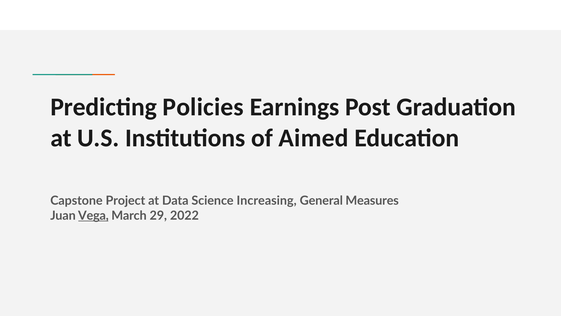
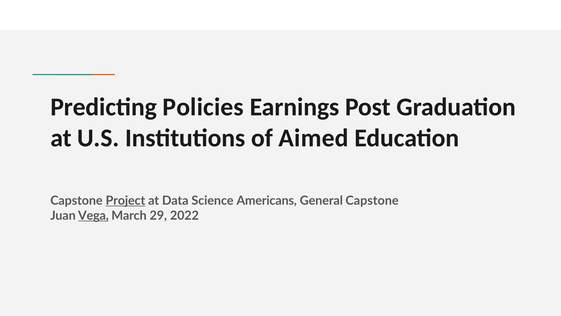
Project underline: none -> present
Increasing: Increasing -> Americans
General Measures: Measures -> Capstone
